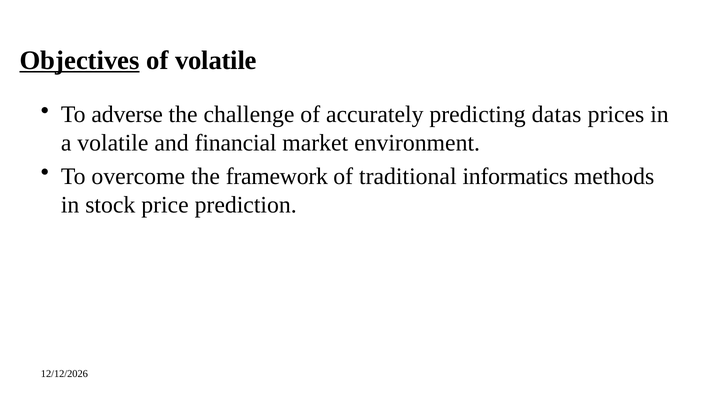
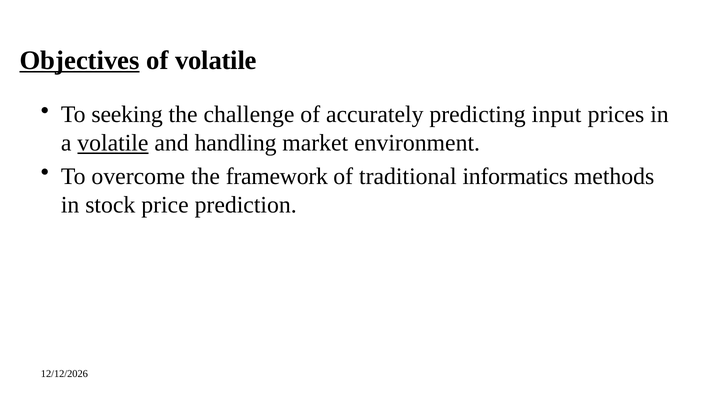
adverse: adverse -> seeking
datas: datas -> input
volatile at (113, 143) underline: none -> present
financial: financial -> handling
